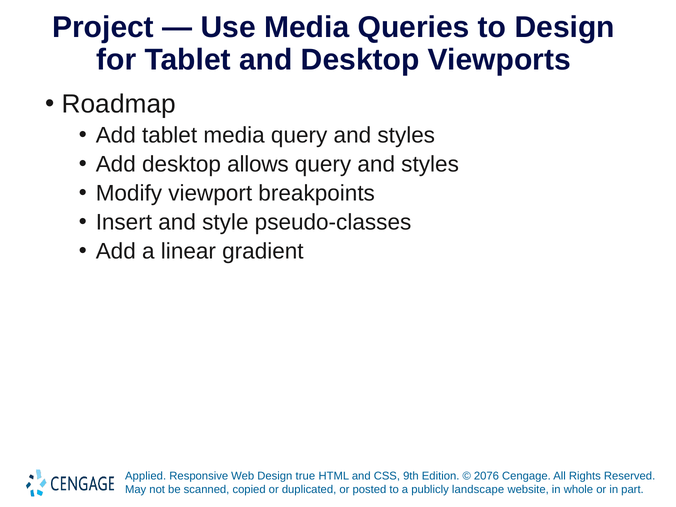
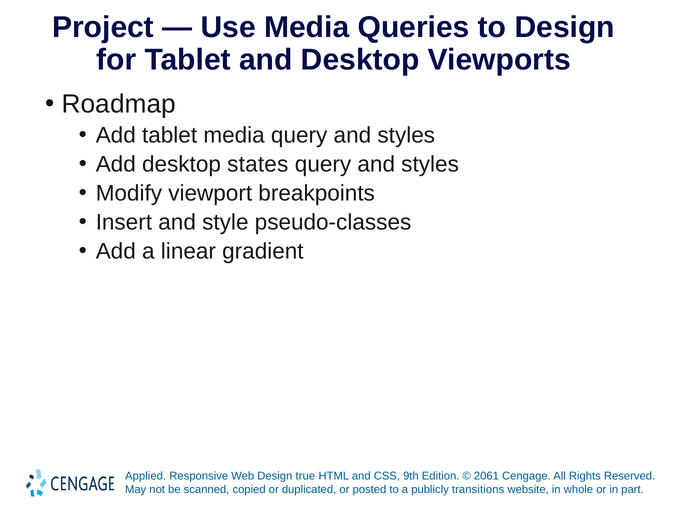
allows: allows -> states
2076: 2076 -> 2061
landscape: landscape -> transitions
